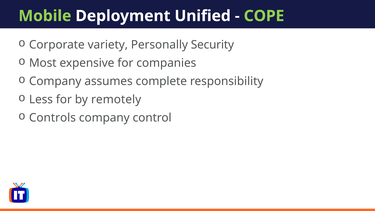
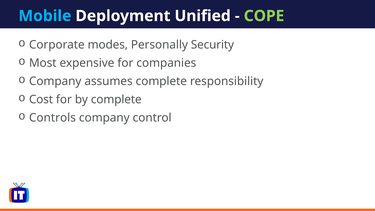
Mobile colour: light green -> light blue
variety: variety -> modes
Less: Less -> Cost
by remotely: remotely -> complete
